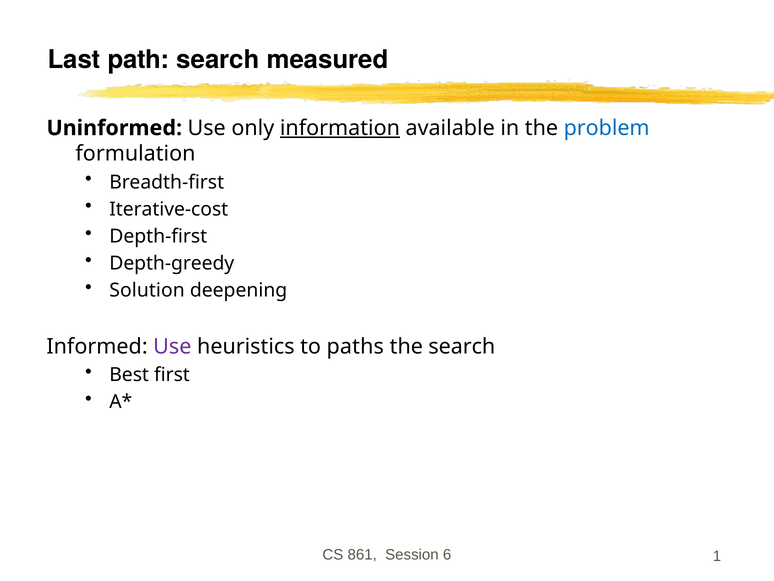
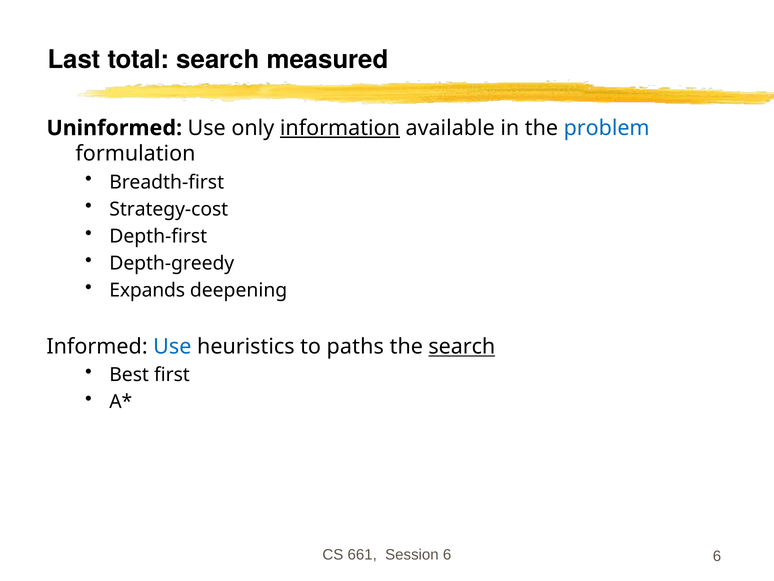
path: path -> total
Iterative-cost: Iterative-cost -> Strategy-cost
Solution: Solution -> Expands
Use at (172, 346) colour: purple -> blue
search at (462, 346) underline: none -> present
861: 861 -> 661
6 1: 1 -> 6
